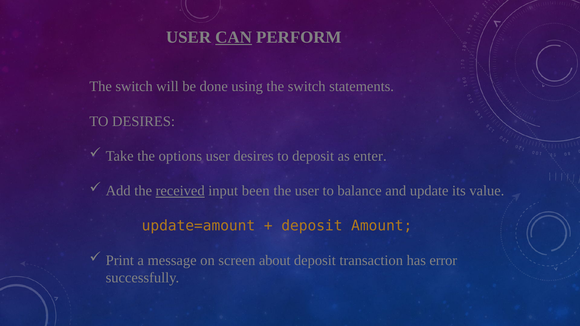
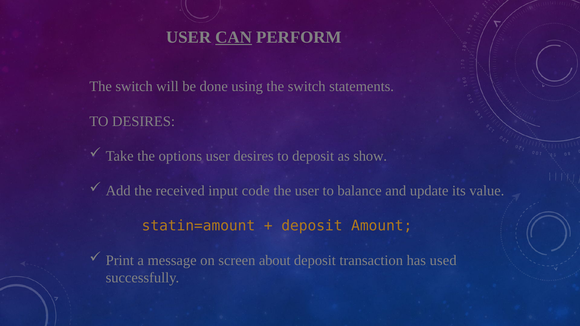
enter: enter -> show
received underline: present -> none
been: been -> code
update=amount: update=amount -> statin=amount
error: error -> used
